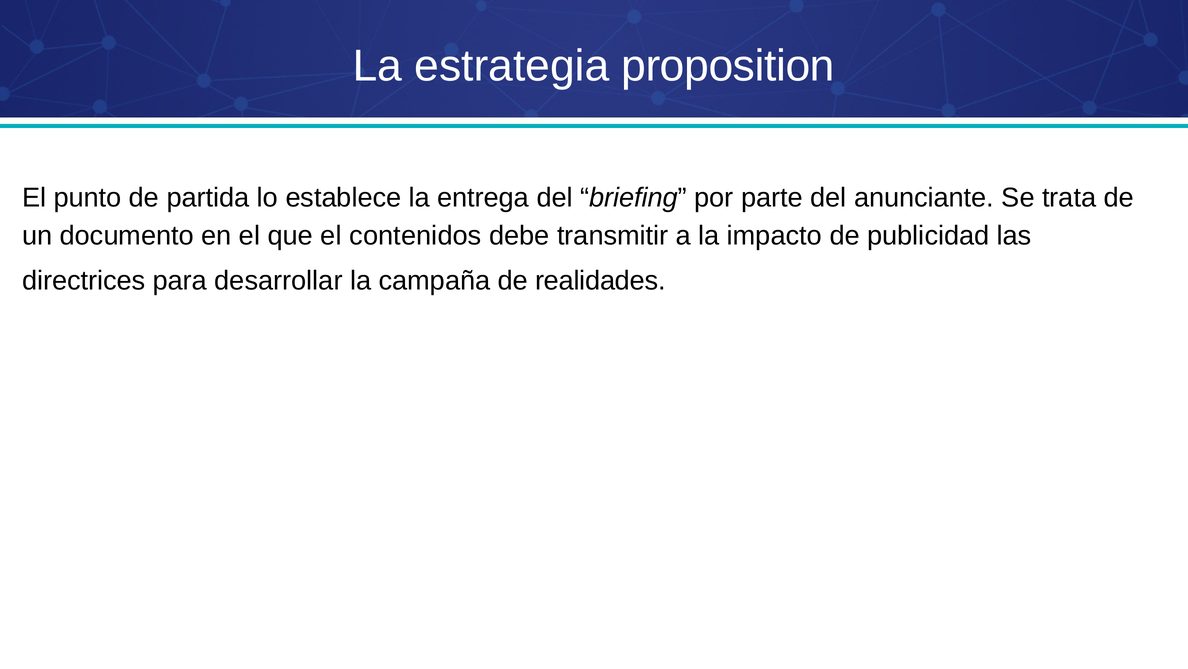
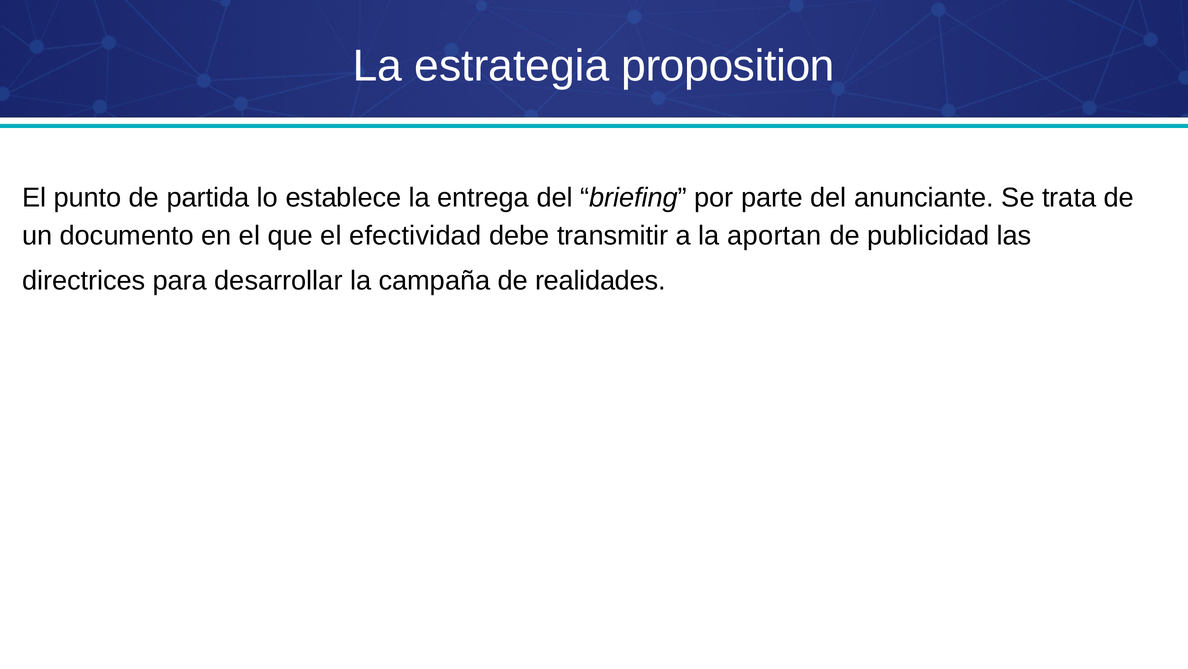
contenidos: contenidos -> efectividad
impacto: impacto -> aportan
